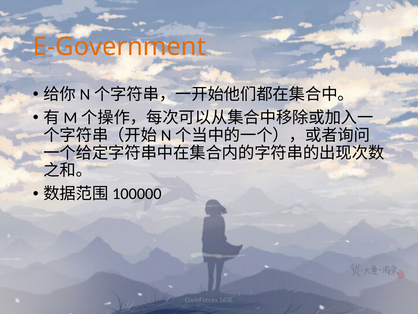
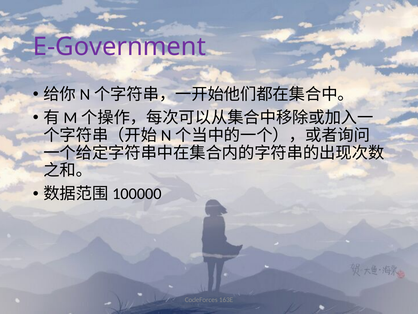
E-Government colour: orange -> purple
